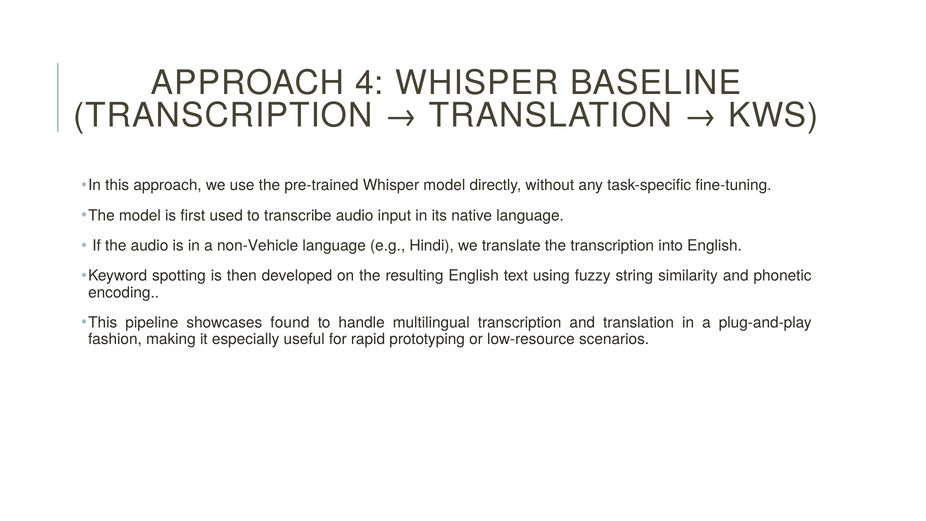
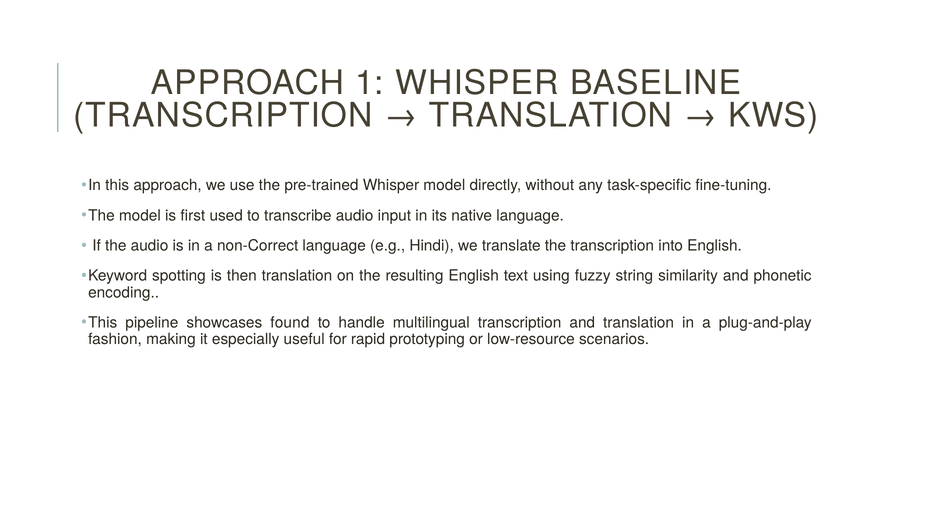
4: 4 -> 1
non-Vehicle: non-Vehicle -> non-Correct
then developed: developed -> translation
